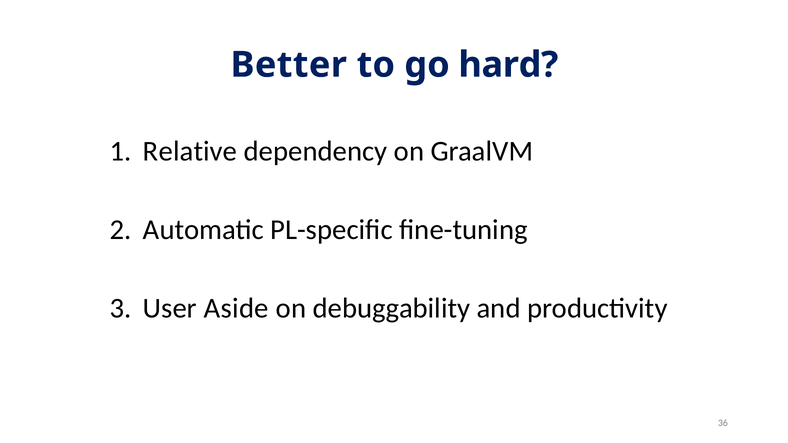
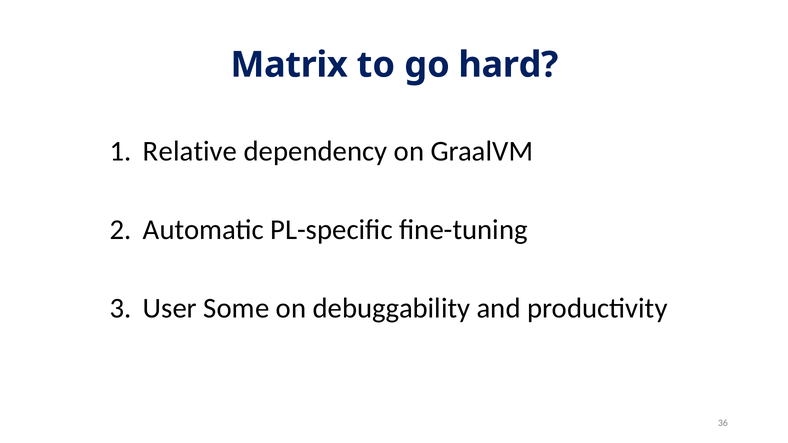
Better: Better -> Matrix
Aside: Aside -> Some
